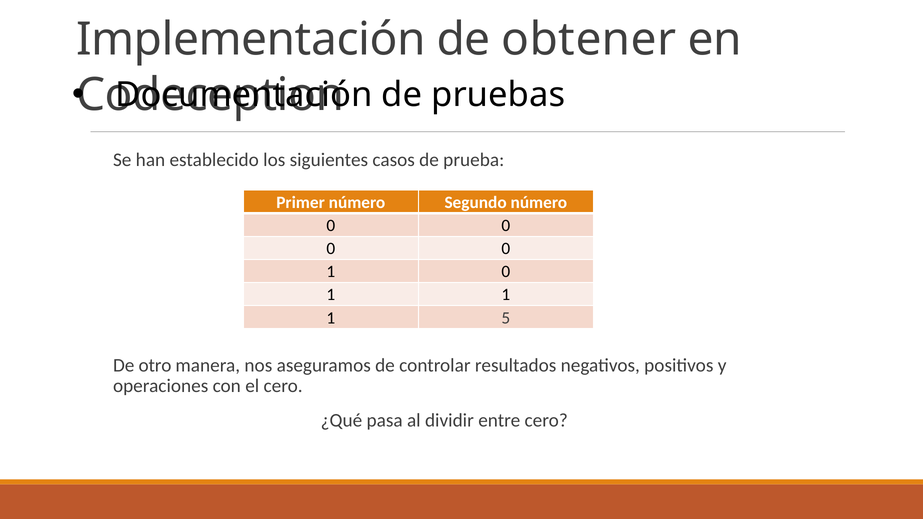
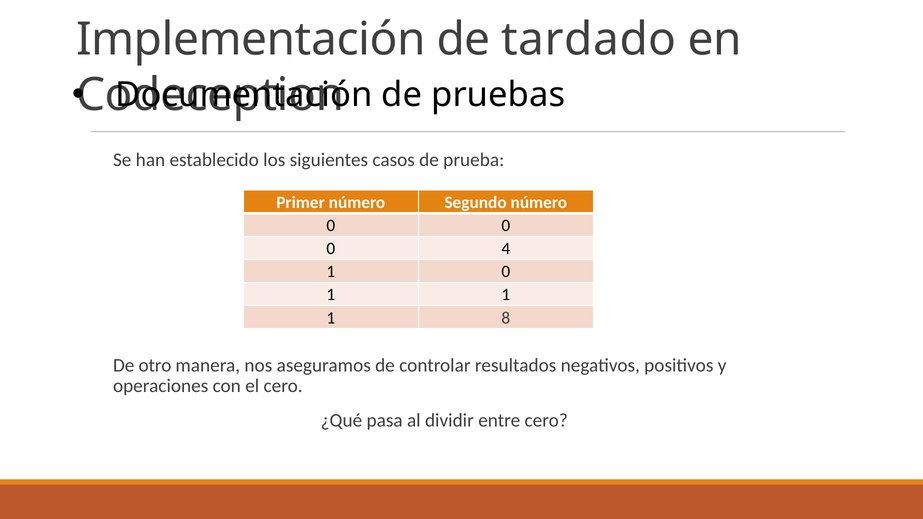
obtener: obtener -> tardado
0 at (506, 249): 0 -> 4
5: 5 -> 8
